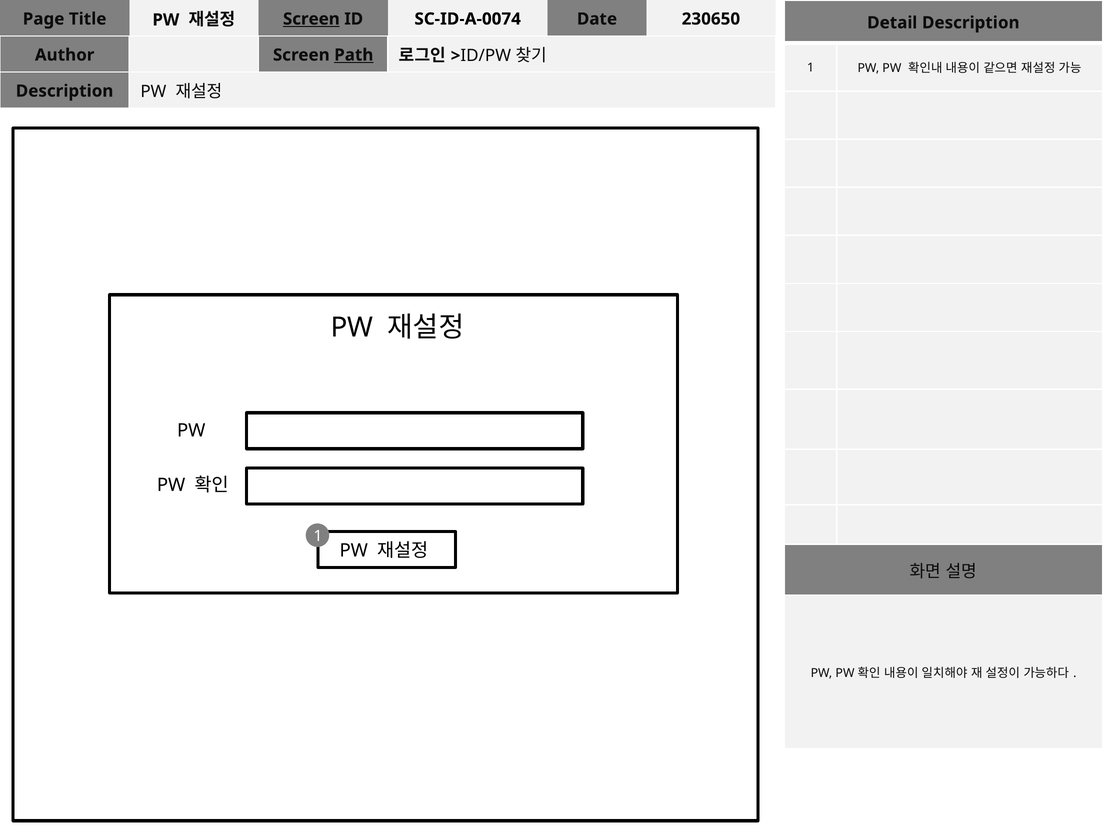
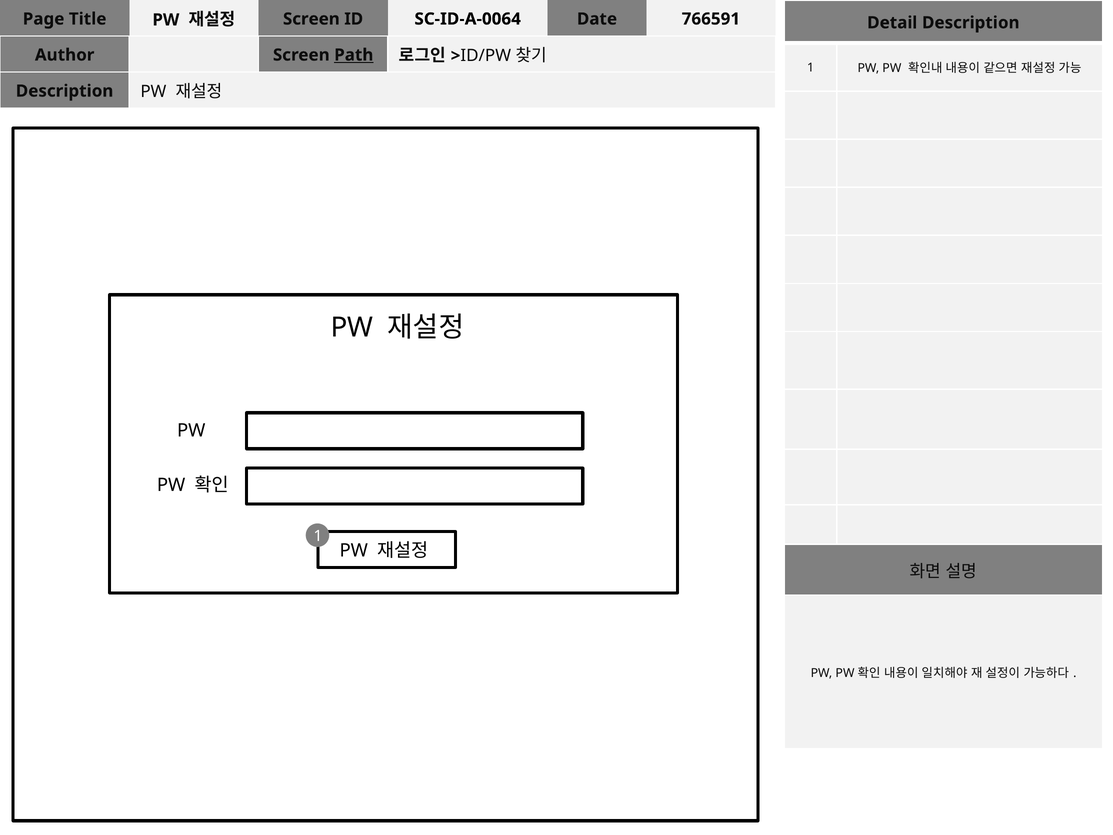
Screen at (311, 19) underline: present -> none
SC-ID-A-0074: SC-ID-A-0074 -> SC-ID-A-0064
230650: 230650 -> 766591
